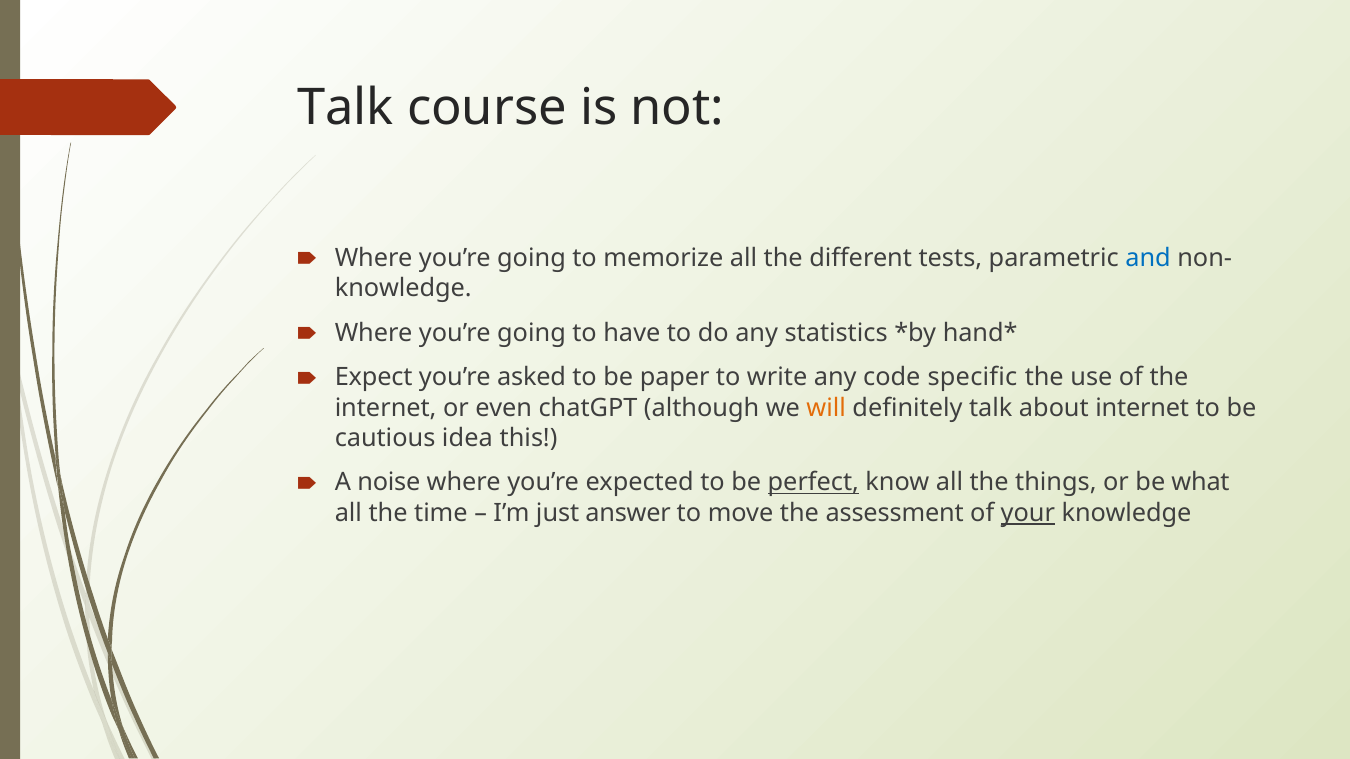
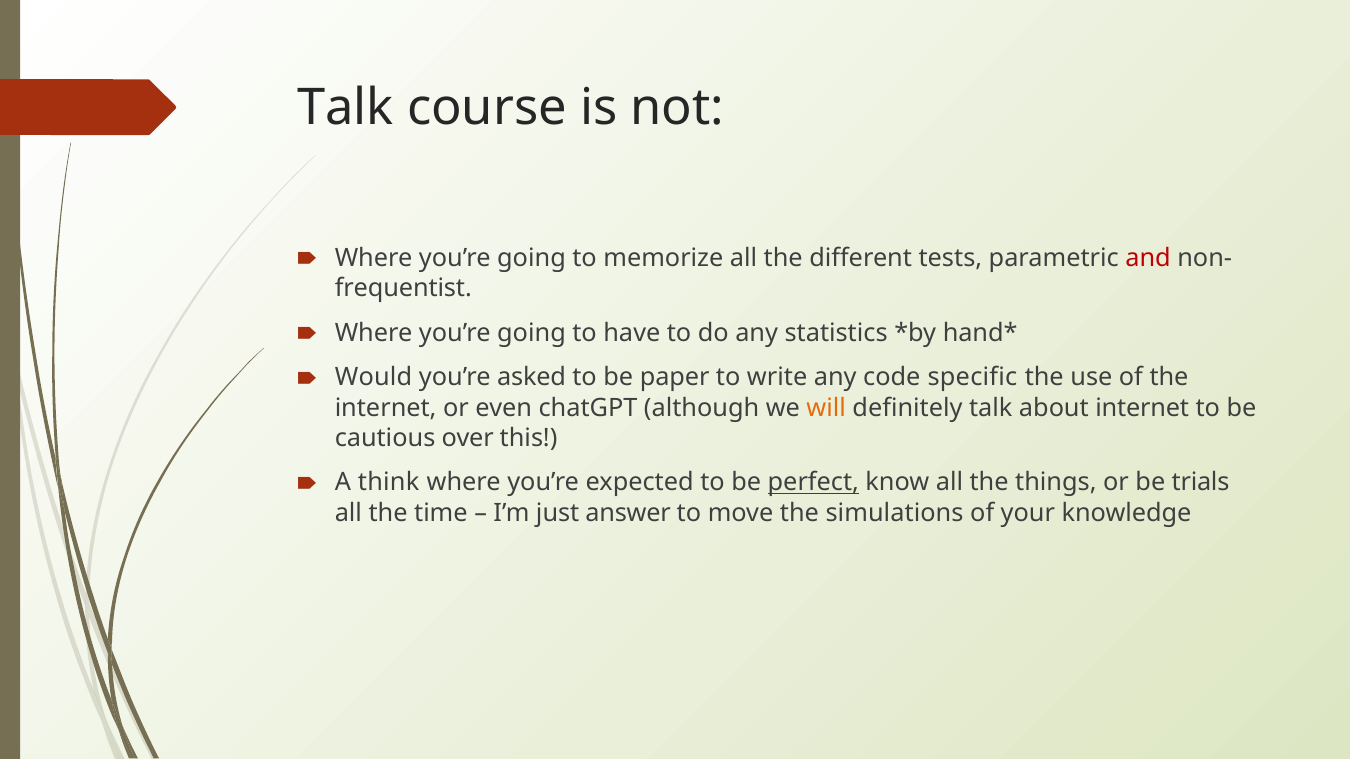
and colour: blue -> red
knowledge at (403, 289): knowledge -> frequentist
Expect: Expect -> Would
idea: idea -> over
noise: noise -> think
what: what -> trials
assessment: assessment -> simulations
your underline: present -> none
